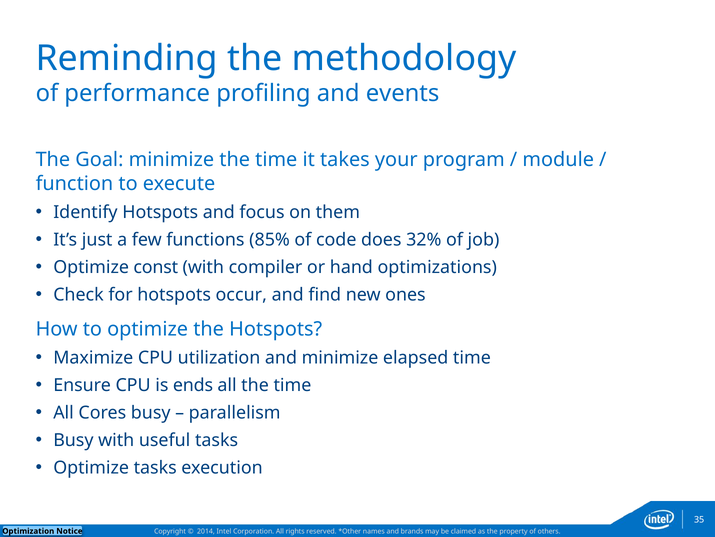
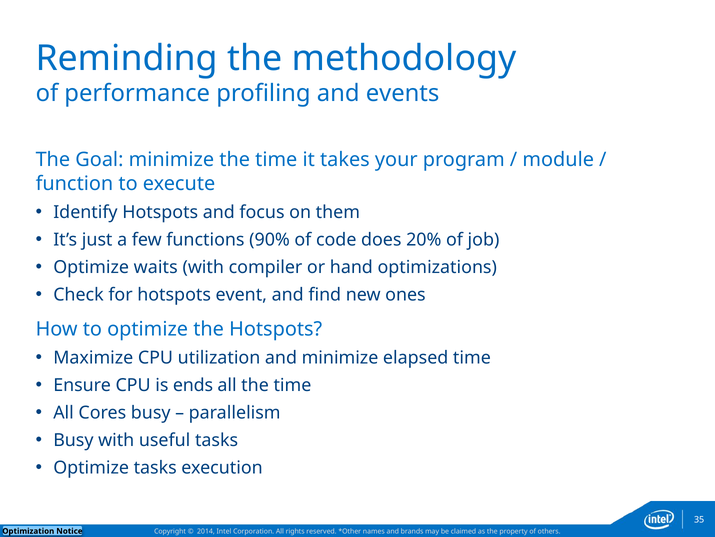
85%: 85% -> 90%
32%: 32% -> 20%
const: const -> waits
occur: occur -> event
